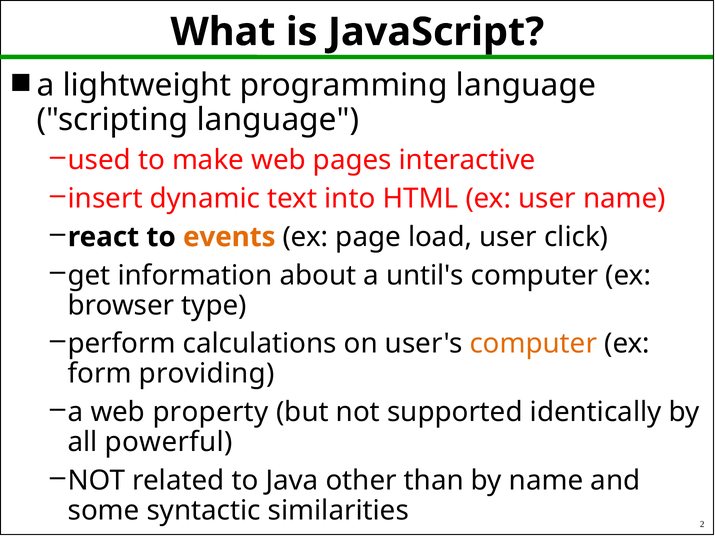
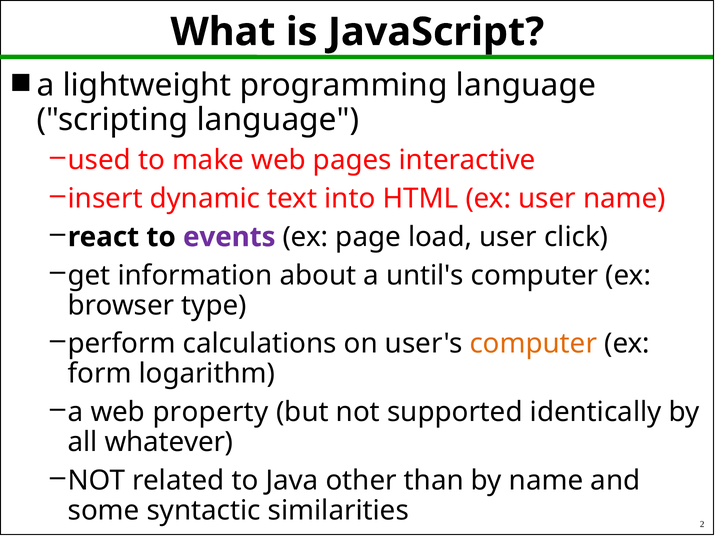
events colour: orange -> purple
providing: providing -> logarithm
powerful: powerful -> whatever
